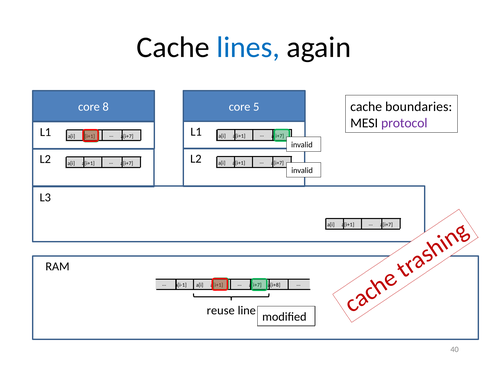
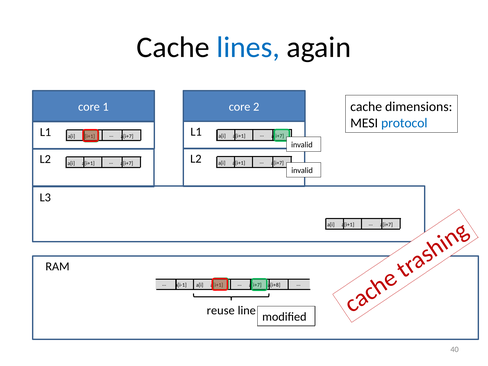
boundaries: boundaries -> dimensions
5: 5 -> 2
8: 8 -> 1
protocol colour: purple -> blue
